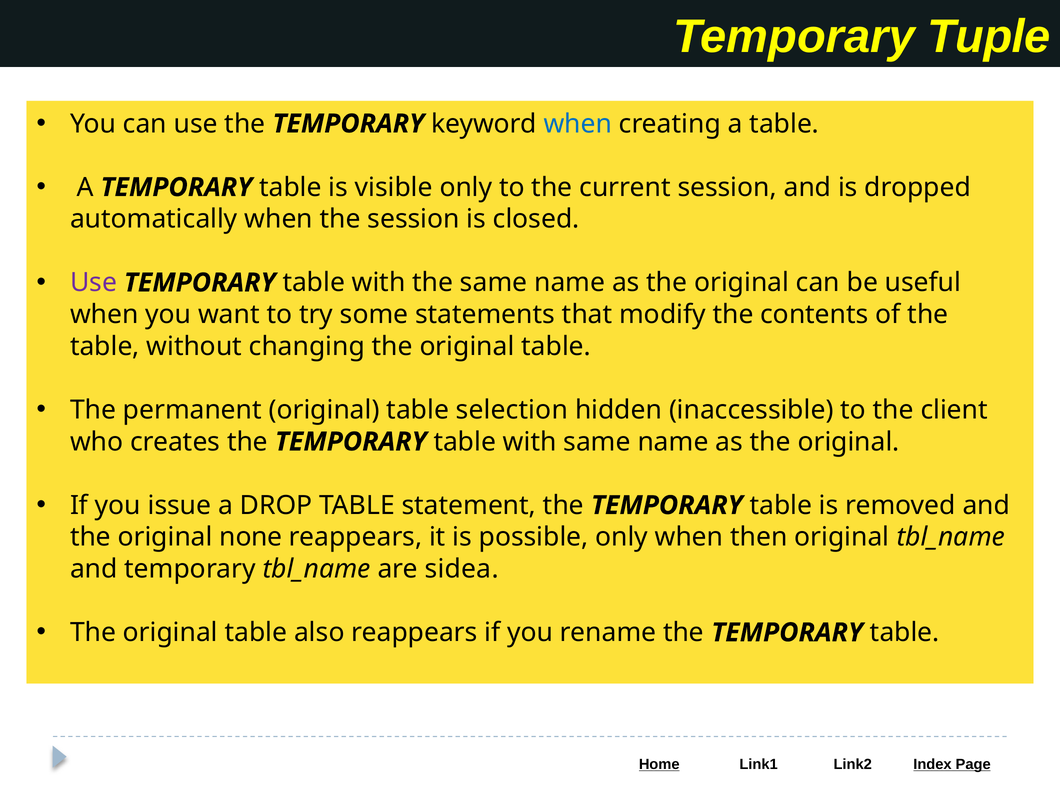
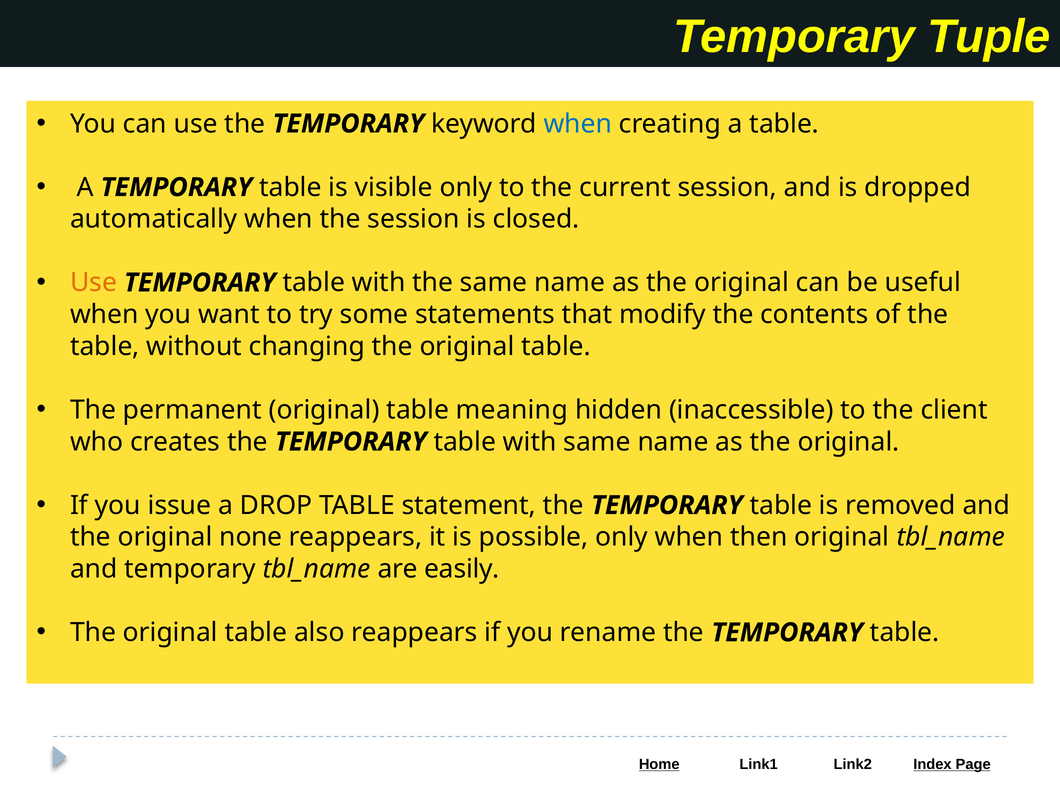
Use at (93, 283) colour: purple -> orange
selection: selection -> meaning
sidea: sidea -> easily
